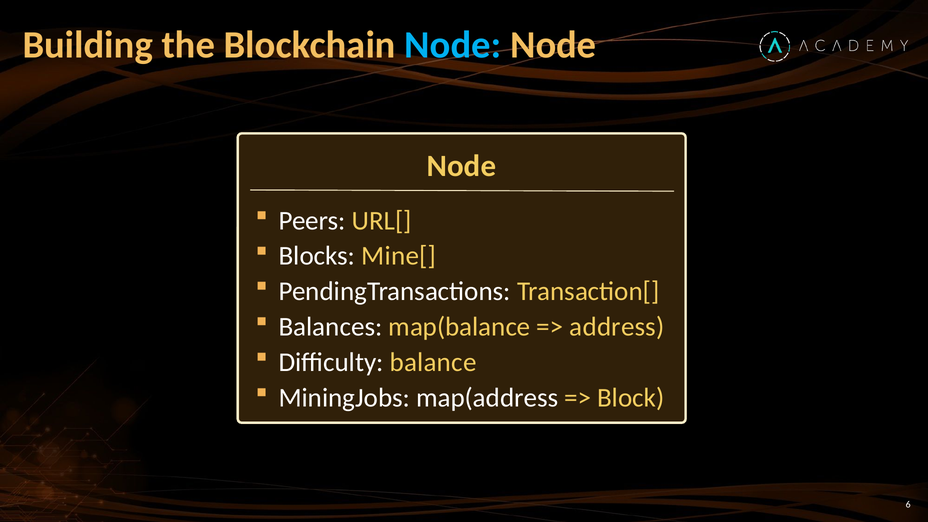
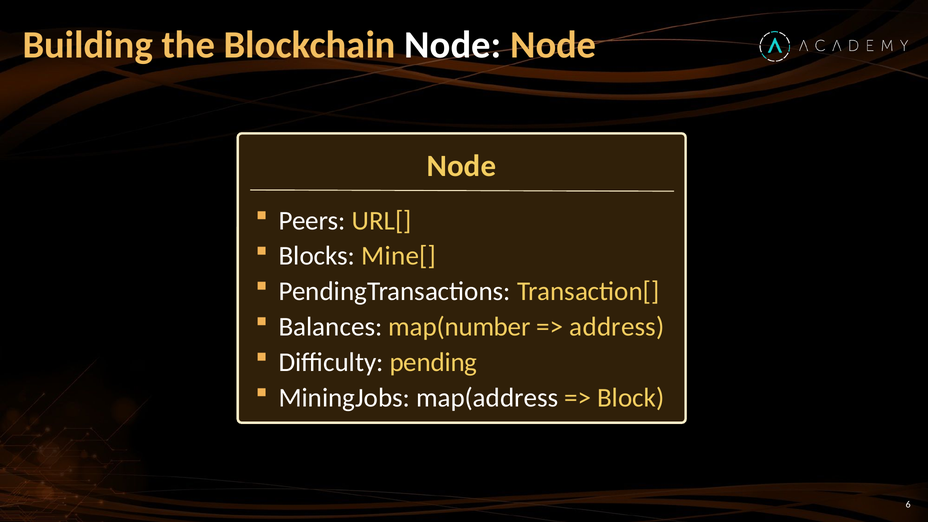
Node at (453, 45) colour: light blue -> white
map(balance: map(balance -> map(number
balance: balance -> pending
